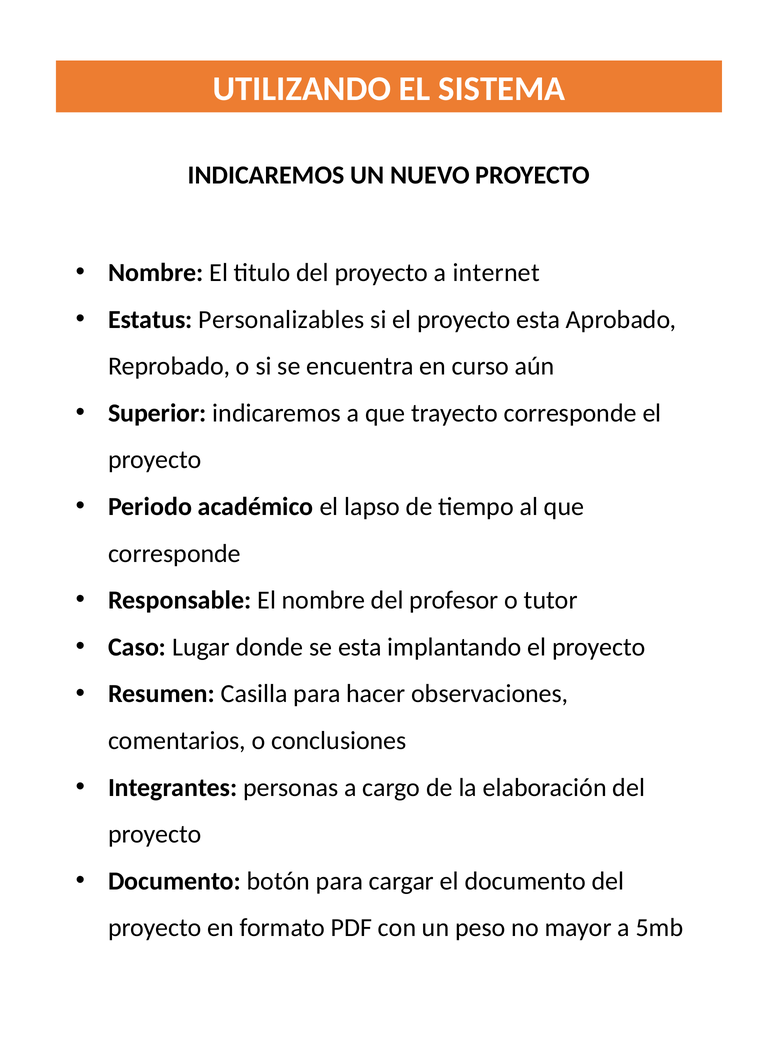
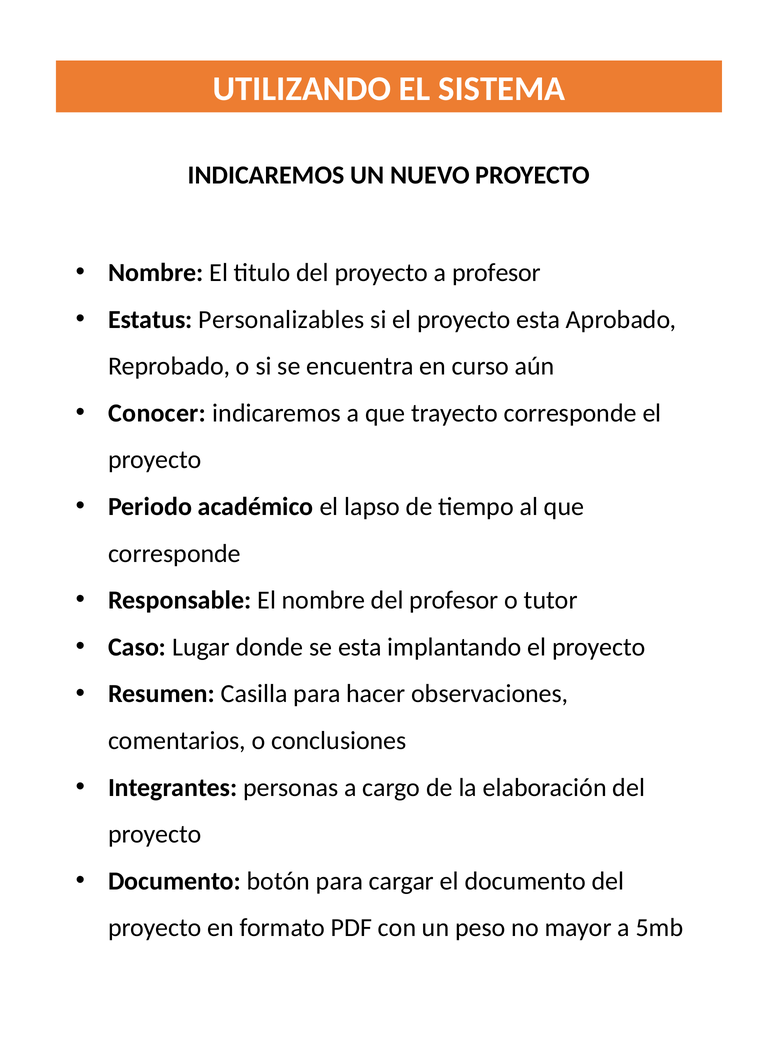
a internet: internet -> profesor
Superior: Superior -> Conocer
